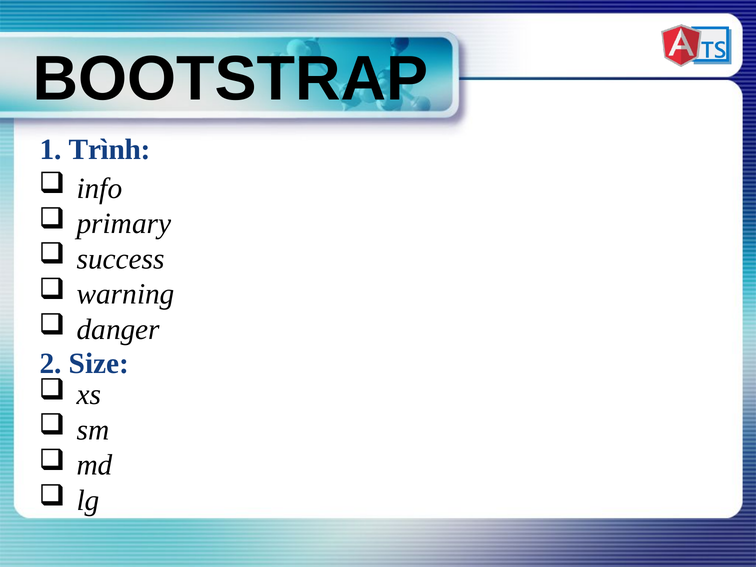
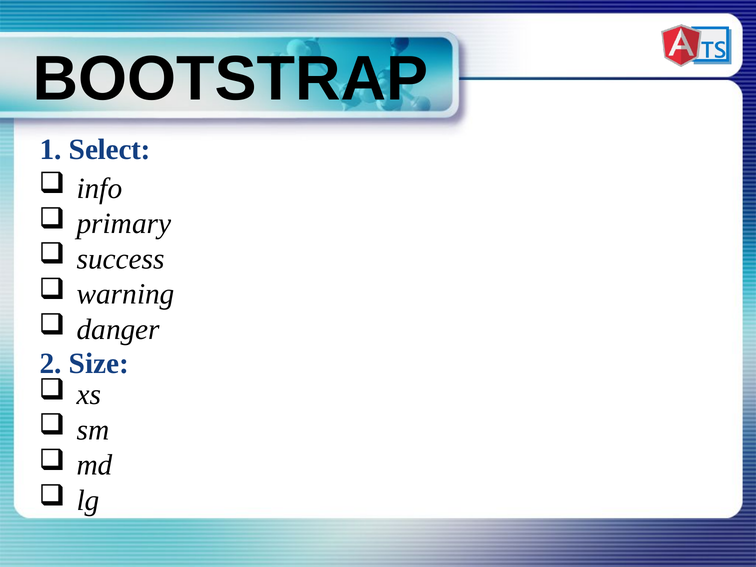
Trình: Trình -> Select
